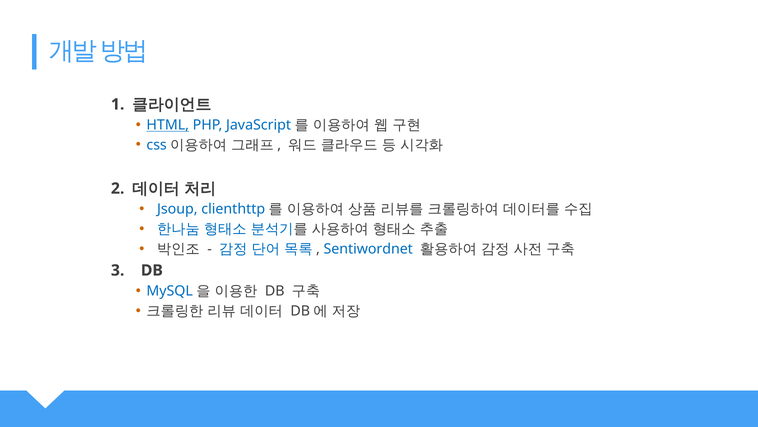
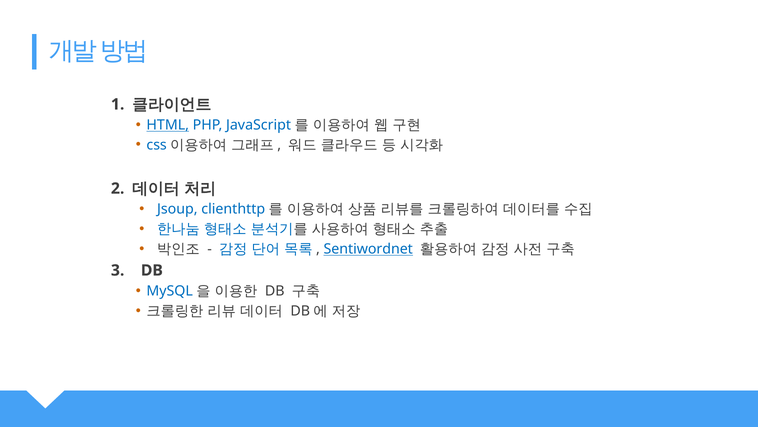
Sentiwordnet underline: none -> present
